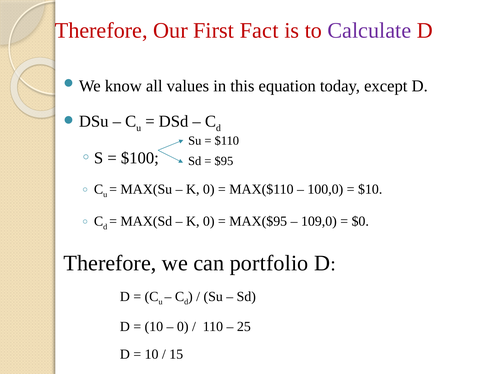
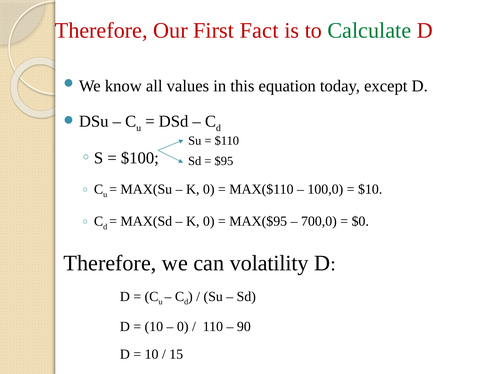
Calculate colour: purple -> green
109,0: 109,0 -> 700,0
portfolio: portfolio -> volatility
25: 25 -> 90
